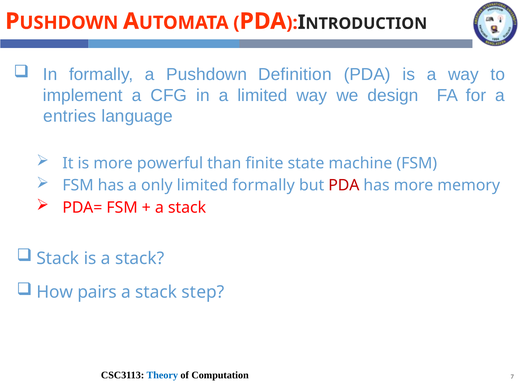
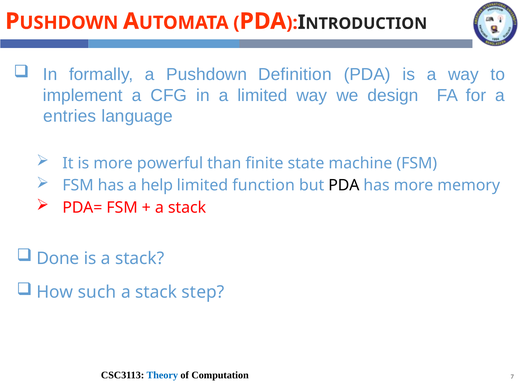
only: only -> help
limited formally: formally -> function
PDA at (344, 186) colour: red -> black
Stack at (58, 259): Stack -> Done
pairs: pairs -> such
